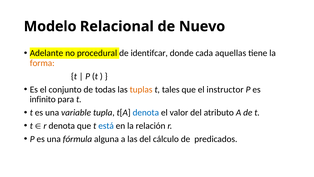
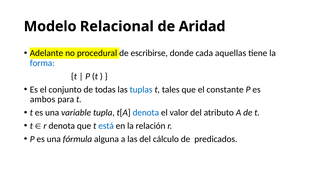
Nuevo: Nuevo -> Aridad
identifcar: identifcar -> escribirse
forma colour: orange -> blue
tuplas colour: orange -> blue
instructor: instructor -> constante
infinito: infinito -> ambos
